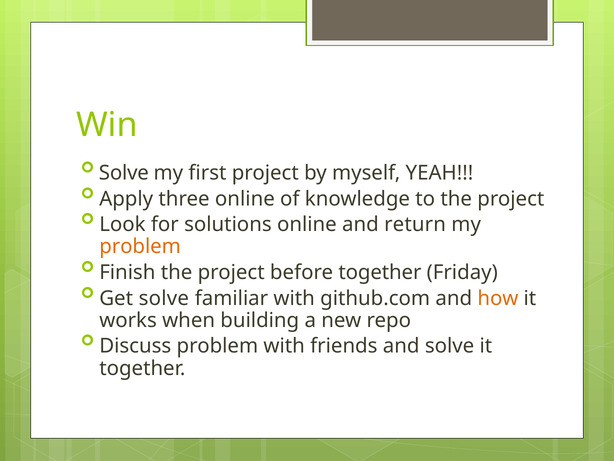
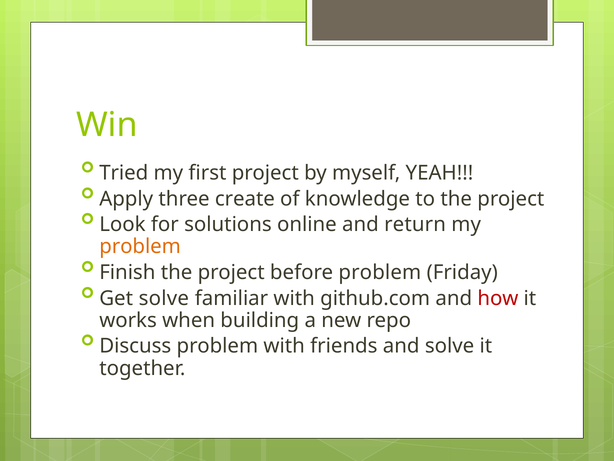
Solve at (124, 173): Solve -> Tried
three online: online -> create
before together: together -> problem
how colour: orange -> red
